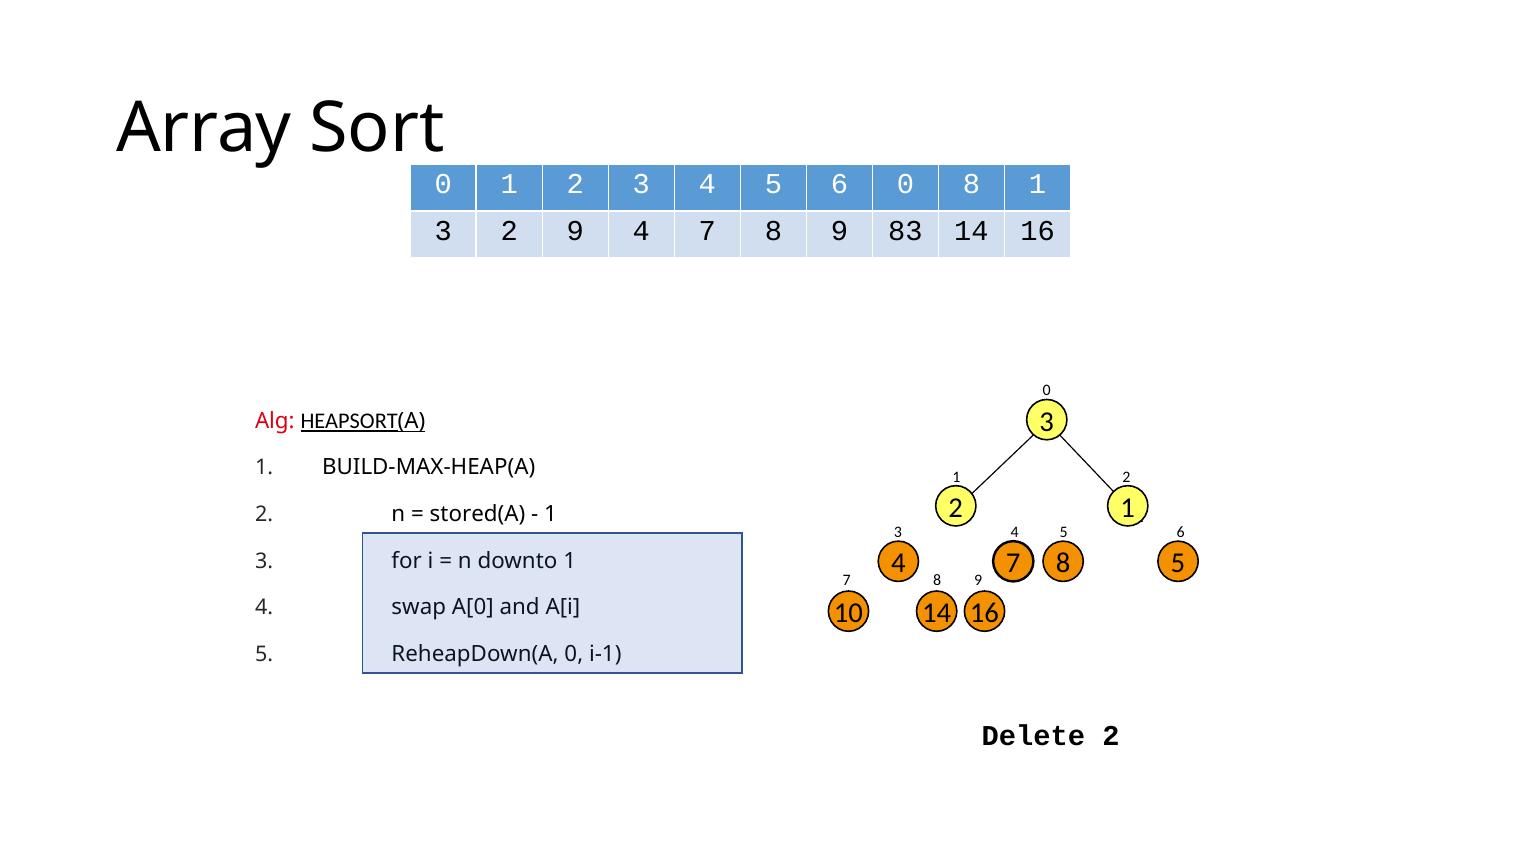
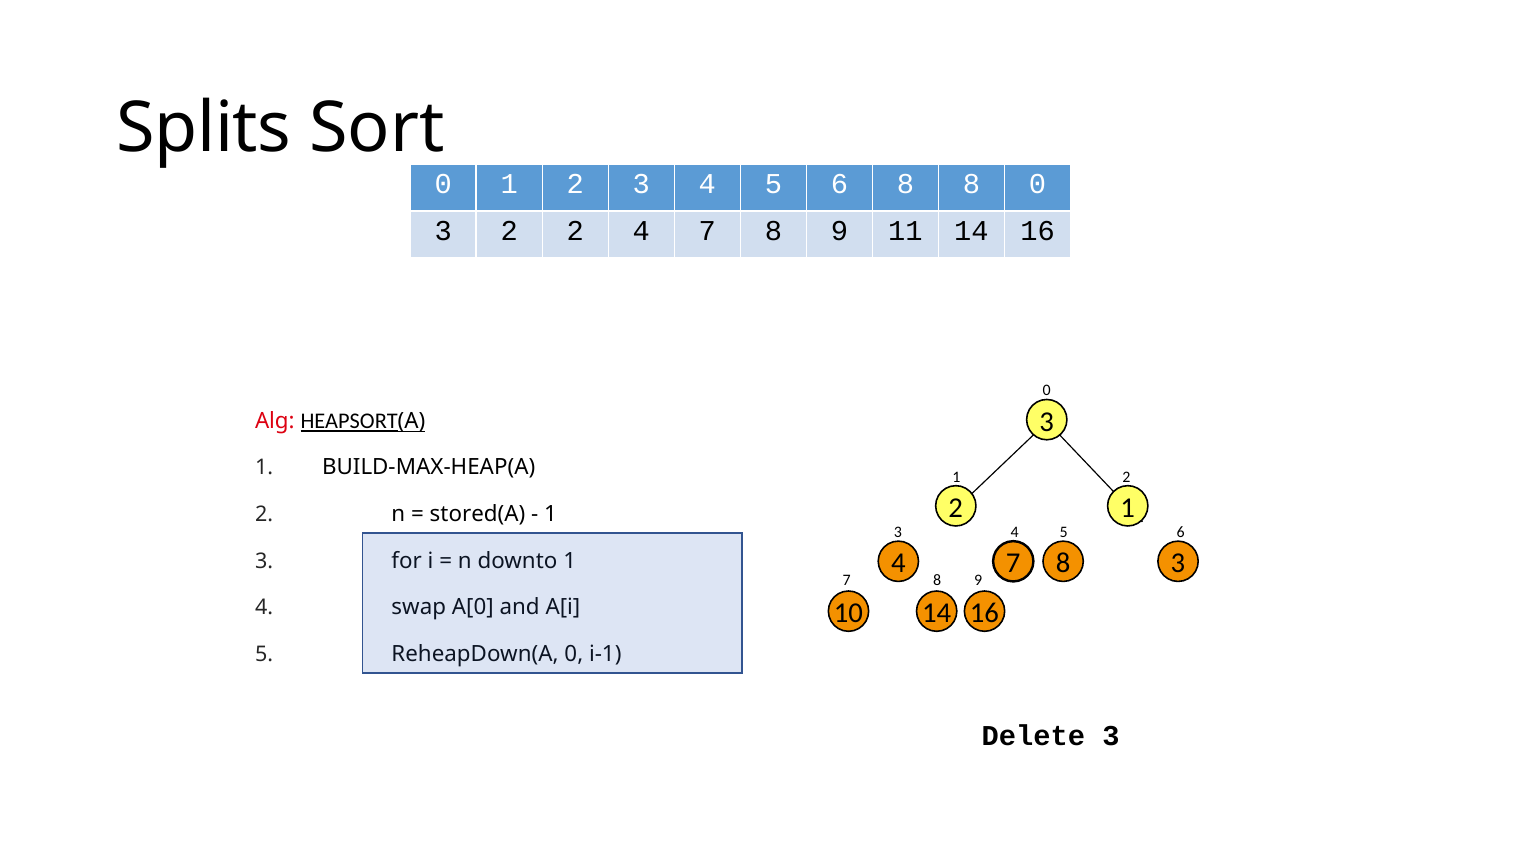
Array: Array -> Splits
6 0: 0 -> 8
8 1: 1 -> 0
2 9: 9 -> 2
83: 83 -> 11
8 5: 5 -> 3
Delete 2: 2 -> 3
